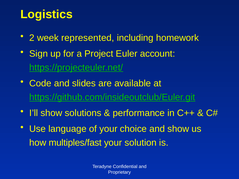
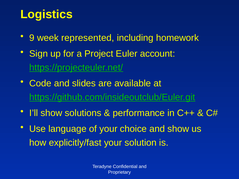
2: 2 -> 9
multiples/fast: multiples/fast -> explicitly/fast
